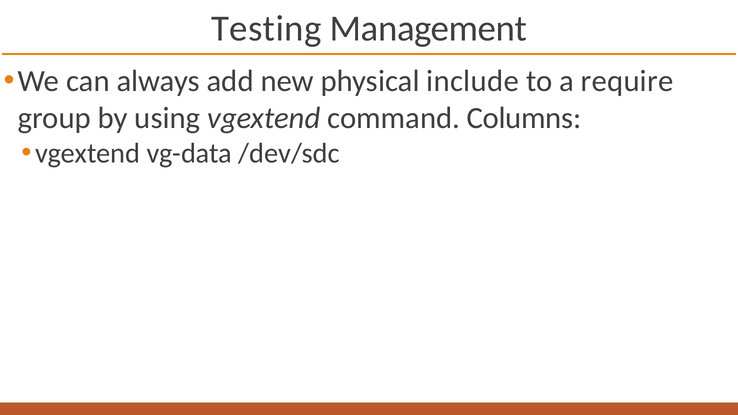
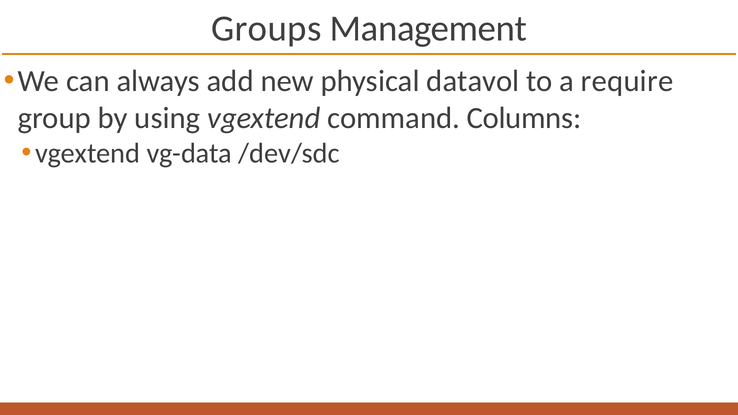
Testing: Testing -> Groups
include: include -> datavol
